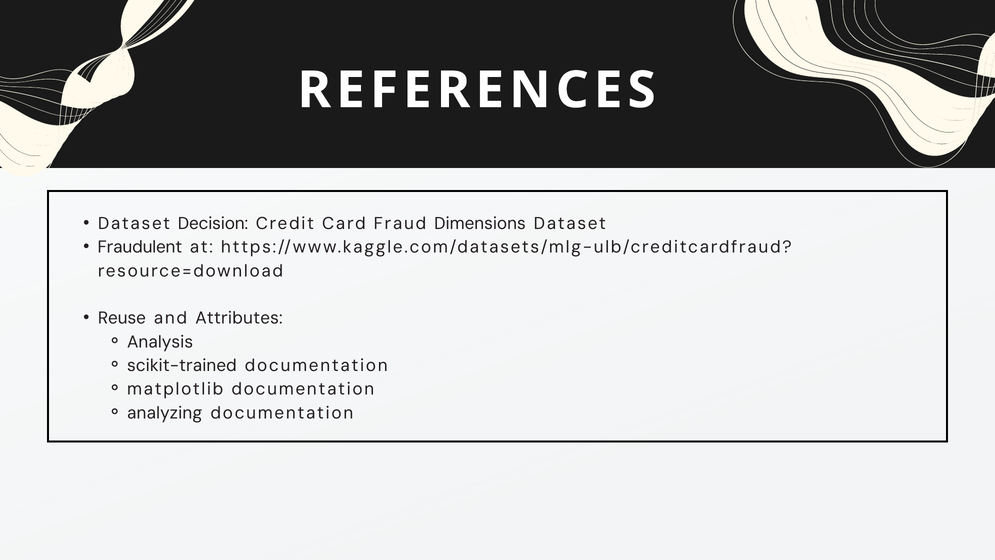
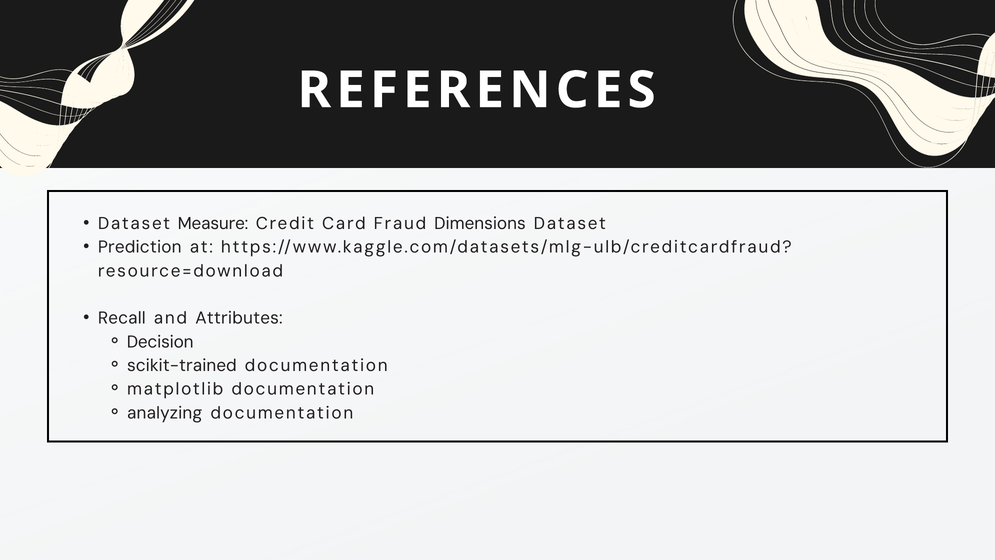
Decision: Decision -> Measure
Fraudulent: Fraudulent -> Prediction
Reuse: Reuse -> Recall
Analysis: Analysis -> Decision
